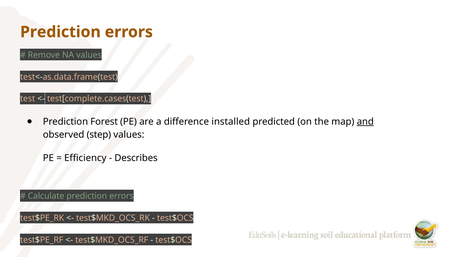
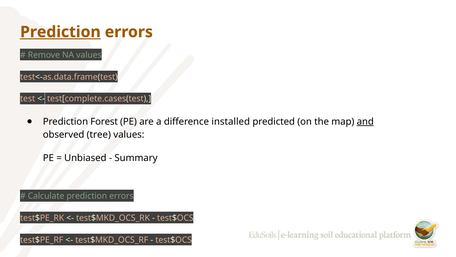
Prediction at (60, 32) underline: none -> present
step: step -> tree
Efficiency: Efficiency -> Unbiased
Describes: Describes -> Summary
